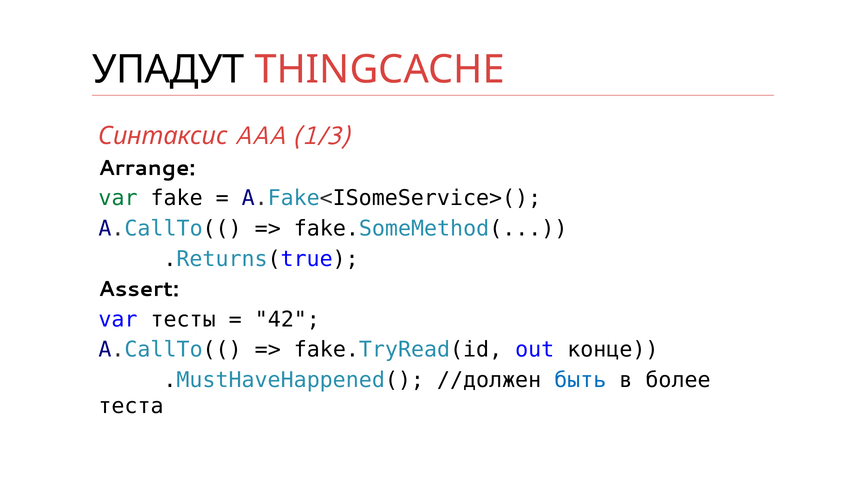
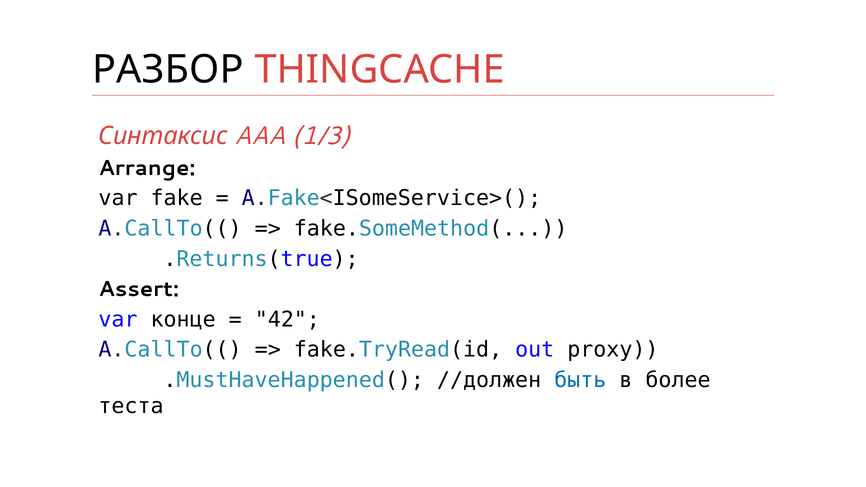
УПАДУТ: УПАДУТ -> РАЗБОР
var at (118, 198) colour: green -> black
тесты: тесты -> конце
конце: конце -> proxy
